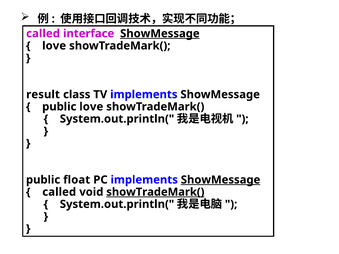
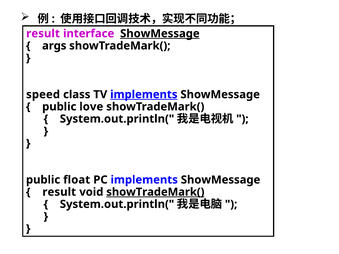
called at (43, 34): called -> result
love at (54, 46): love -> args
result: result -> speed
implements at (144, 95) underline: none -> present
ShowMessage at (221, 180) underline: present -> none
called at (59, 192): called -> result
